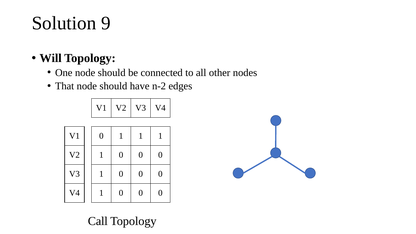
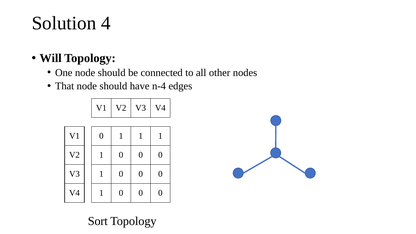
9: 9 -> 4
n-2: n-2 -> n-4
Call: Call -> Sort
